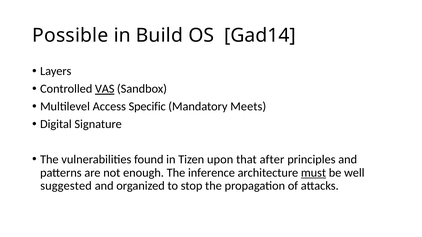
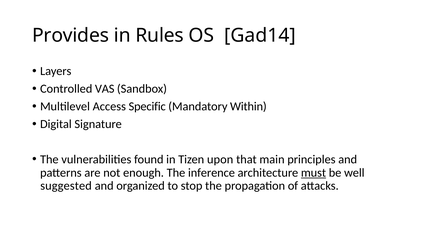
Possible: Possible -> Provides
Build: Build -> Rules
VAS underline: present -> none
Meets: Meets -> Within
after: after -> main
